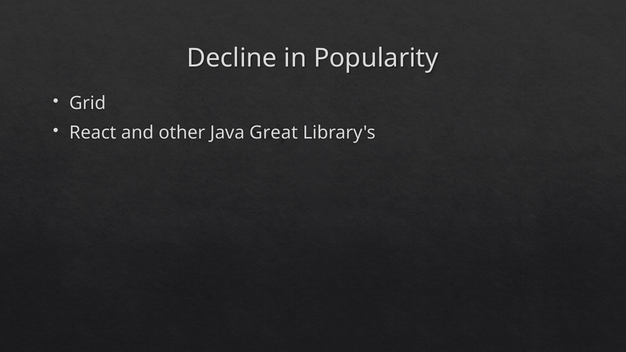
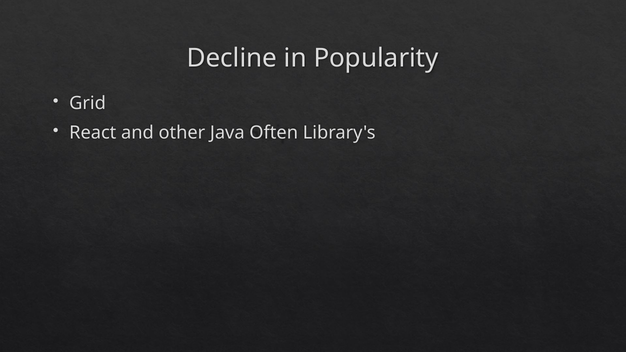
Great: Great -> Often
